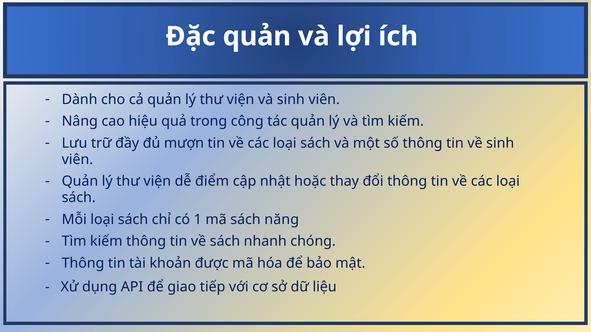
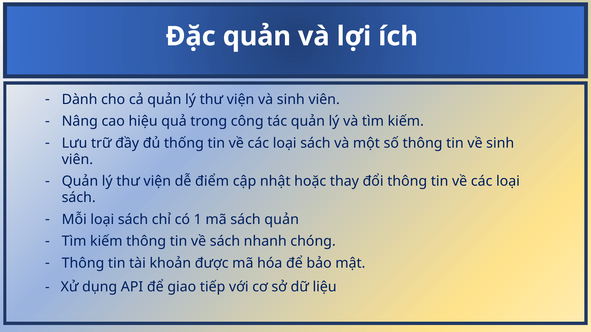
mượn: mượn -> thống
sách năng: năng -> quản
